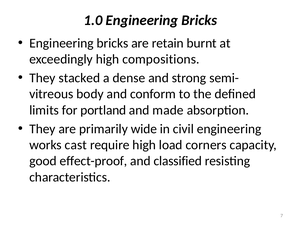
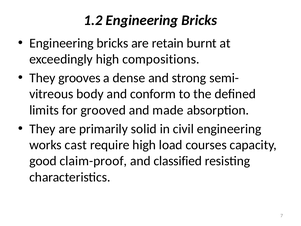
1.0: 1.0 -> 1.2
stacked: stacked -> grooves
portland: portland -> grooved
wide: wide -> solid
corners: corners -> courses
effect-proof: effect-proof -> claim-proof
